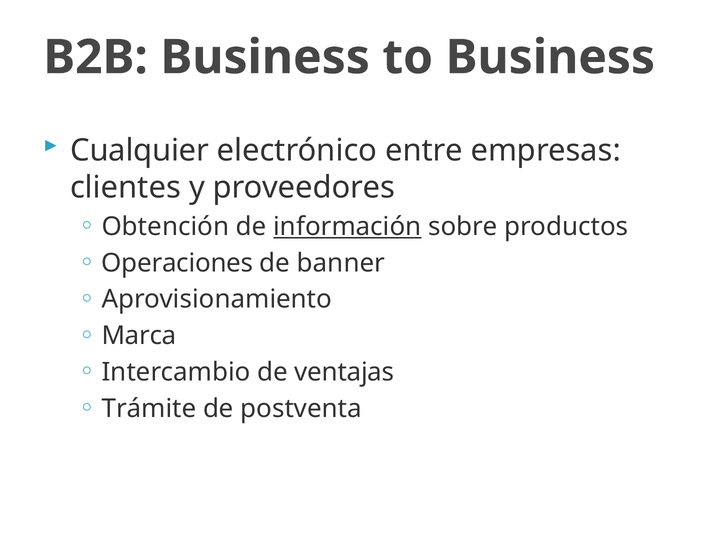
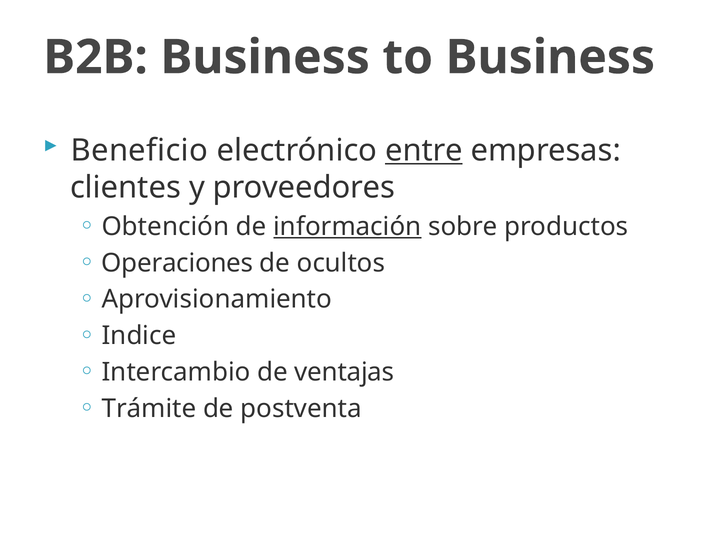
Cualquier: Cualquier -> Beneficio
entre underline: none -> present
banner: banner -> ocultos
Marca: Marca -> Indice
